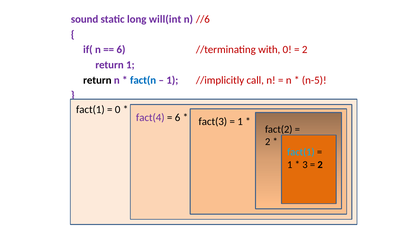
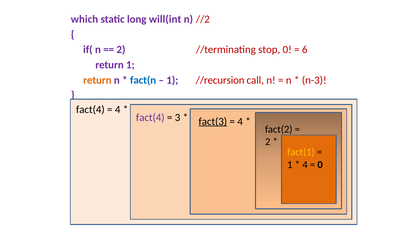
sound: sound -> which
//6: //6 -> //2
6 at (121, 50): 6 -> 2
with: with -> stop
2 at (305, 50): 2 -> 6
return at (97, 80) colour: black -> orange
//implicitly: //implicitly -> //recursion
n-5: n-5 -> n-3
fact(1 at (90, 109): fact(1 -> fact(4
0 at (118, 109): 0 -> 4
6 at (178, 118): 6 -> 3
fact(3 underline: none -> present
1 at (240, 121): 1 -> 4
fact(1 at (301, 152) colour: light blue -> yellow
3 at (305, 164): 3 -> 4
2 at (320, 164): 2 -> 0
